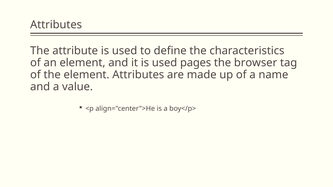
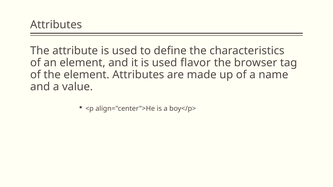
pages: pages -> flavor
